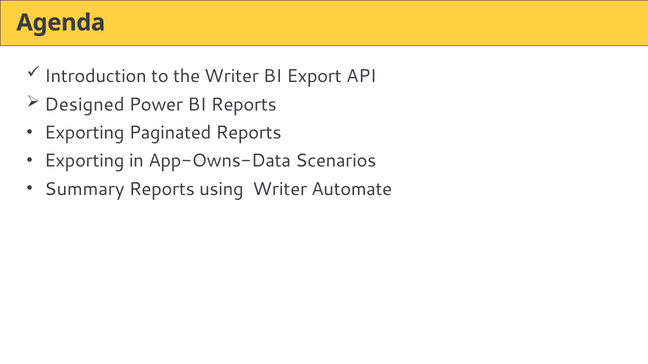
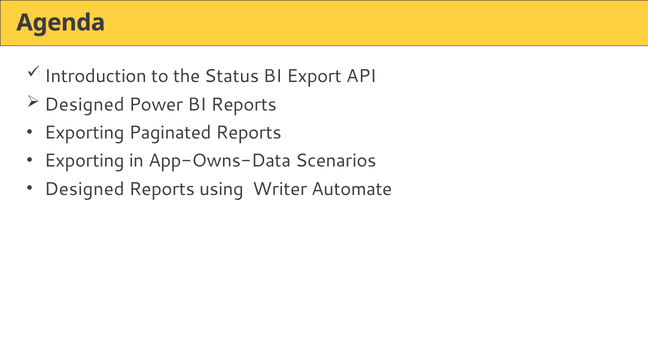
the Writer: Writer -> Status
Summary at (84, 189): Summary -> Designed
